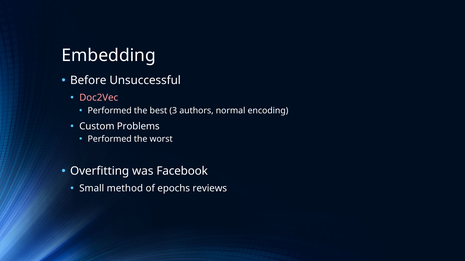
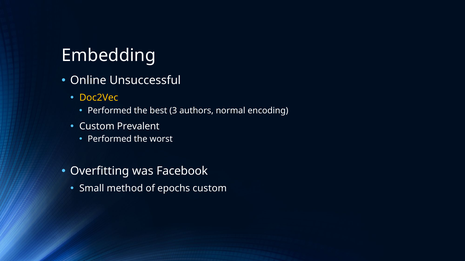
Before: Before -> Online
Doc2Vec colour: pink -> yellow
Problems: Problems -> Prevalent
epochs reviews: reviews -> custom
